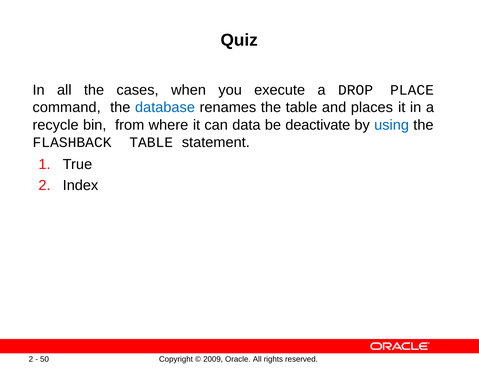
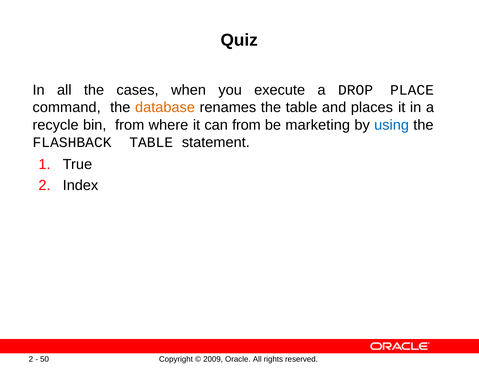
database colour: blue -> orange
can data: data -> from
deactivate: deactivate -> marketing
